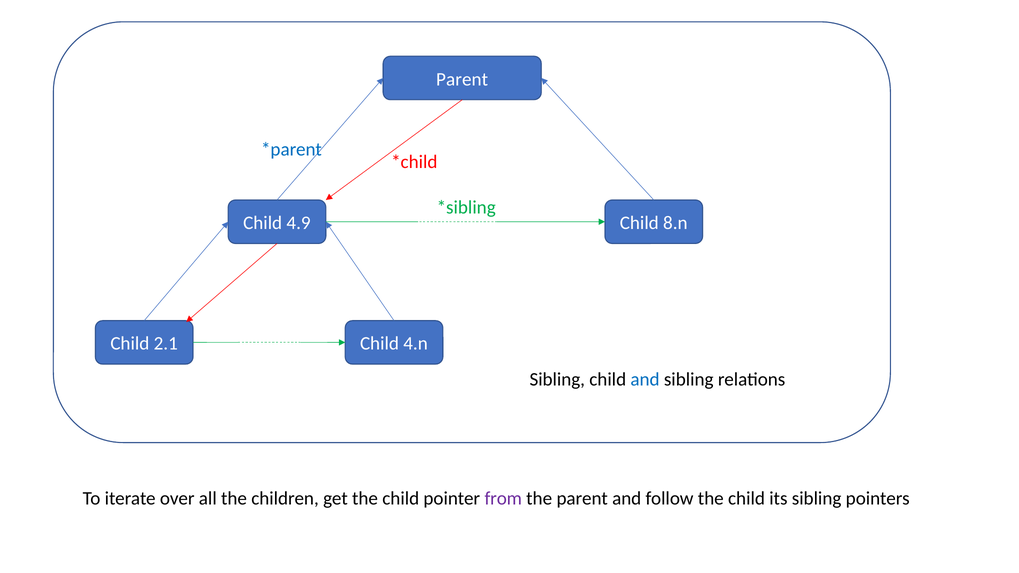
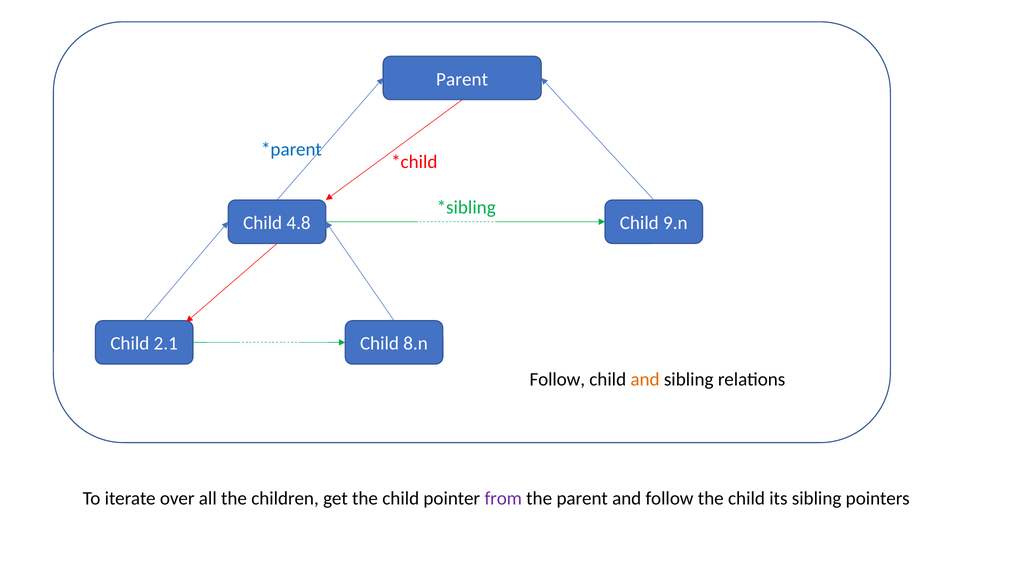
4.9: 4.9 -> 4.8
8.n: 8.n -> 9.n
4.n: 4.n -> 8.n
Sibling at (557, 379): Sibling -> Follow
and at (645, 379) colour: blue -> orange
